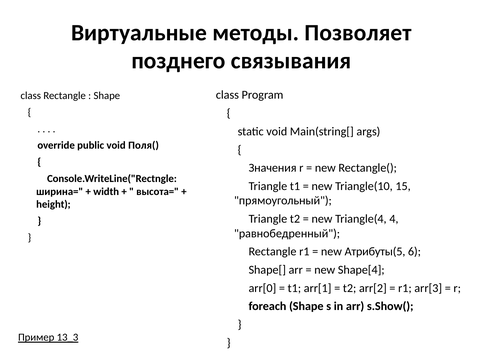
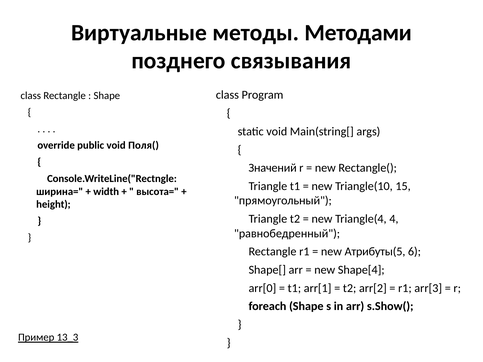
Позволяет: Позволяет -> Методами
Значения: Значения -> Значений
